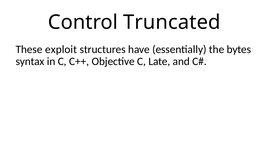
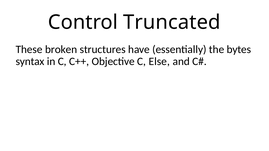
exploit: exploit -> broken
Late: Late -> Else
